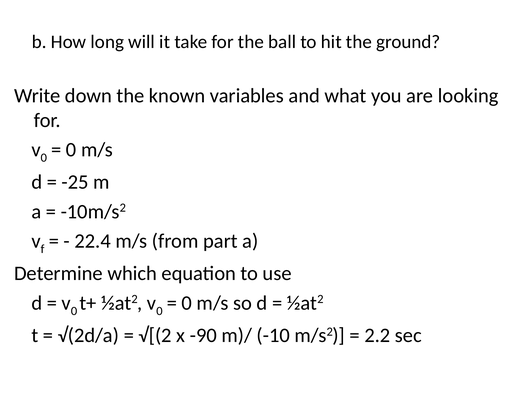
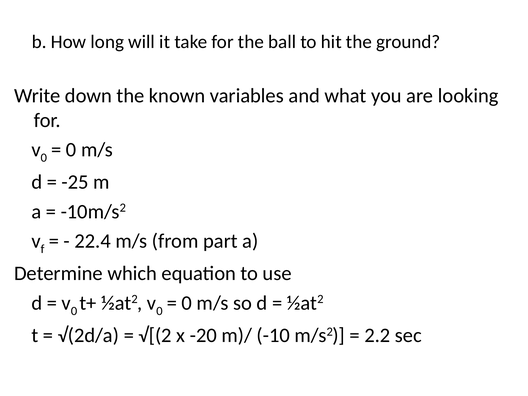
-90: -90 -> -20
